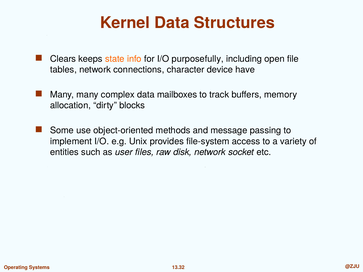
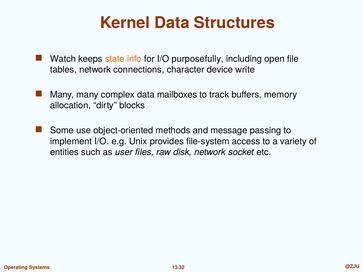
Clears: Clears -> Watch
have: have -> write
